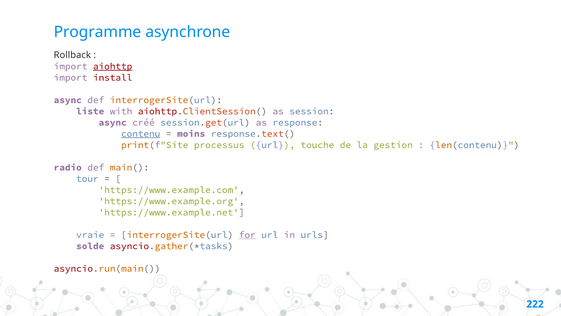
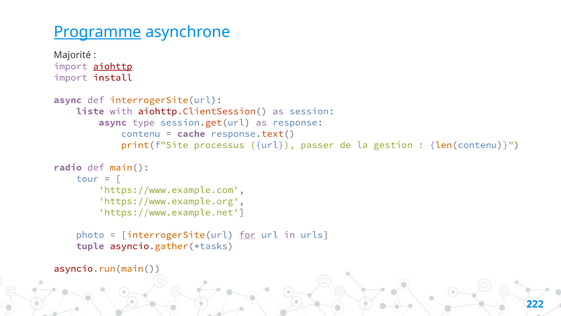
Programme underline: none -> present
Rollback: Rollback -> Majorité
créé: créé -> type
contenu underline: present -> none
moins: moins -> cache
touche: touche -> passer
vraie: vraie -> photo
solde: solde -> tuple
